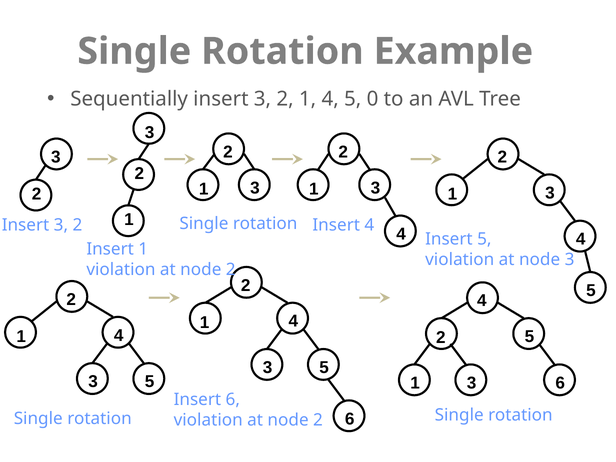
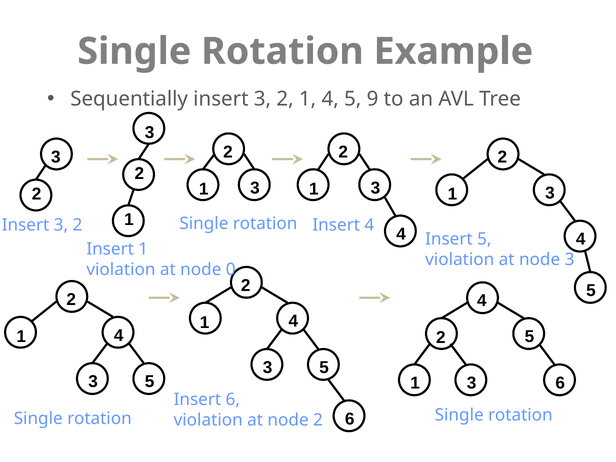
0: 0 -> 9
2 at (231, 270): 2 -> 0
